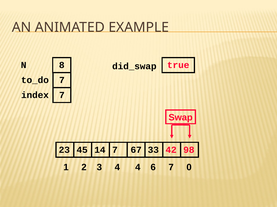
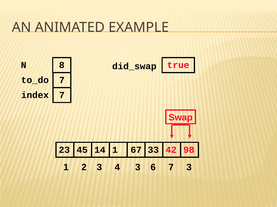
45 7: 7 -> 1
4 4: 4 -> 3
7 0: 0 -> 3
